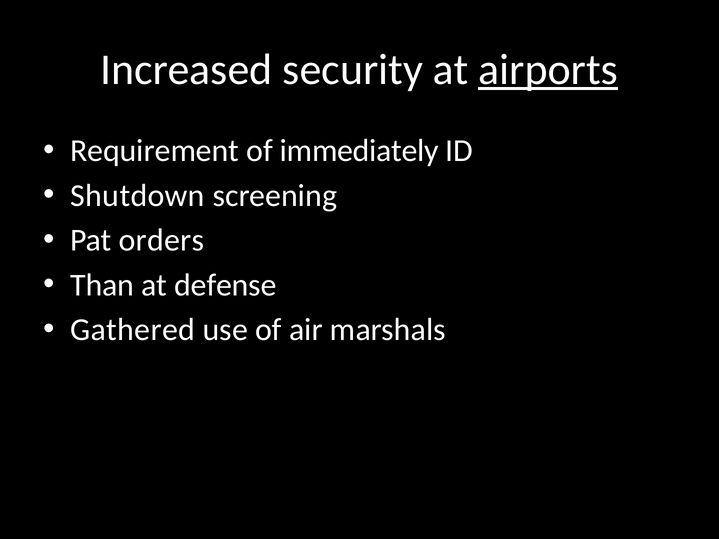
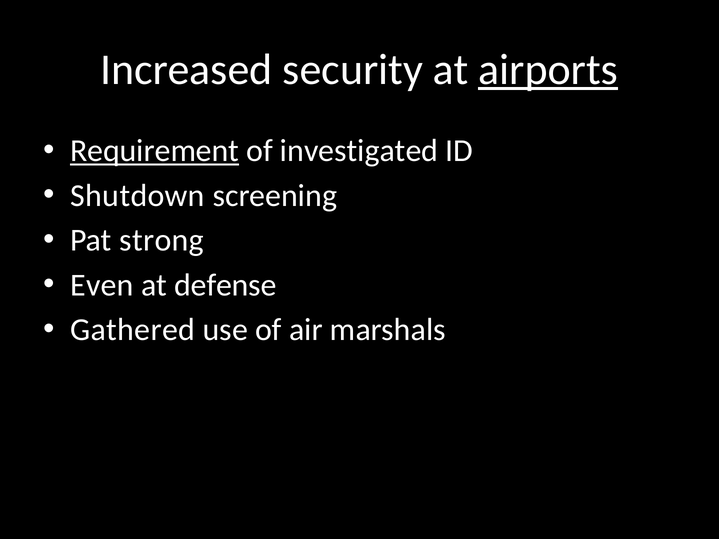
Requirement underline: none -> present
immediately: immediately -> investigated
orders: orders -> strong
Than: Than -> Even
